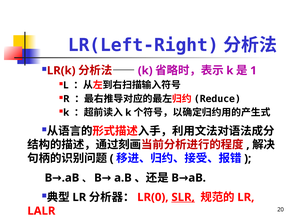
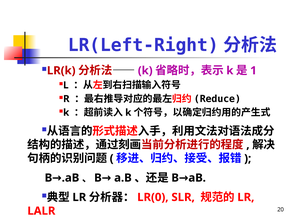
SLR underline: present -> none
